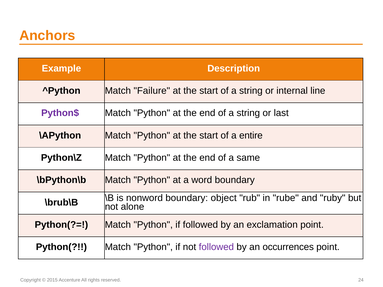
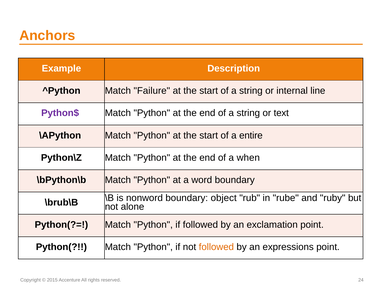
last: last -> text
same: same -> when
followed at (216, 247) colour: purple -> orange
occurrences: occurrences -> expressions
